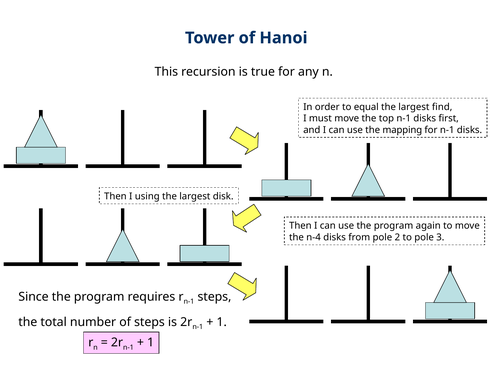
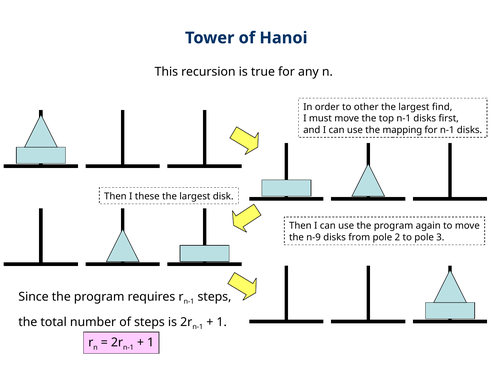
equal: equal -> other
using: using -> these
n-4: n-4 -> n-9
